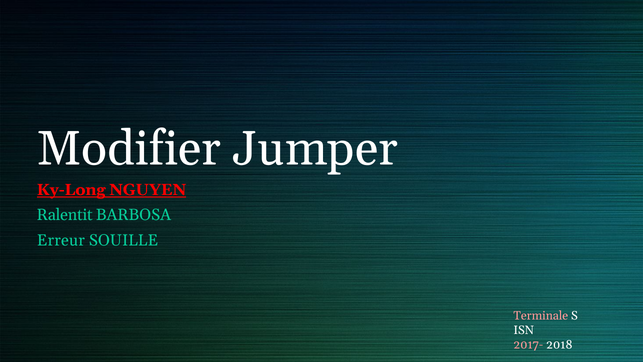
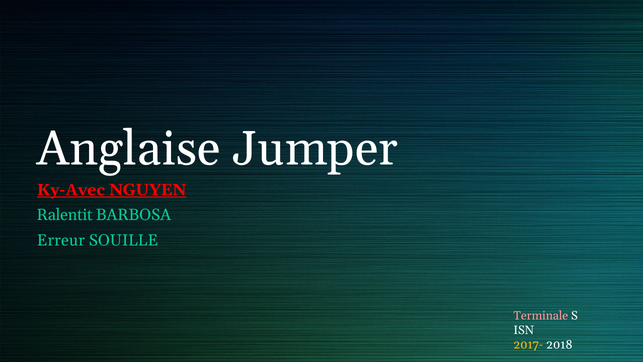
Modifier: Modifier -> Anglaise
Ky-Long: Ky-Long -> Ky-Avec
2017- colour: pink -> yellow
